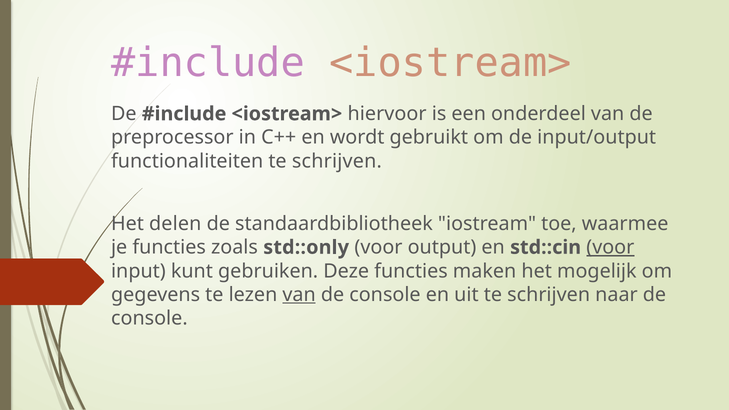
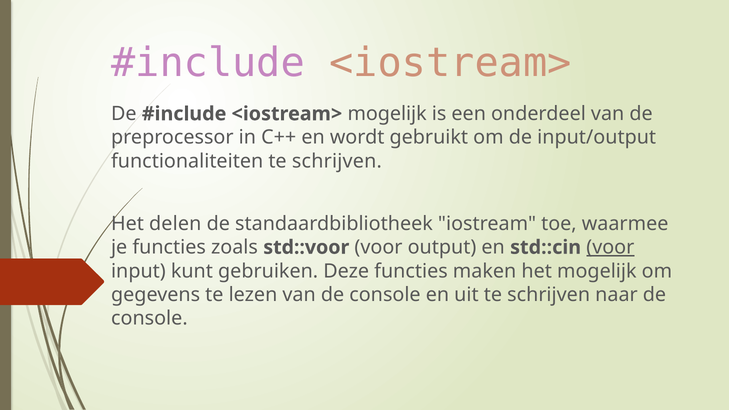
<iostream> hiervoor: hiervoor -> mogelijk
std::only: std::only -> std::voor
van at (299, 295) underline: present -> none
